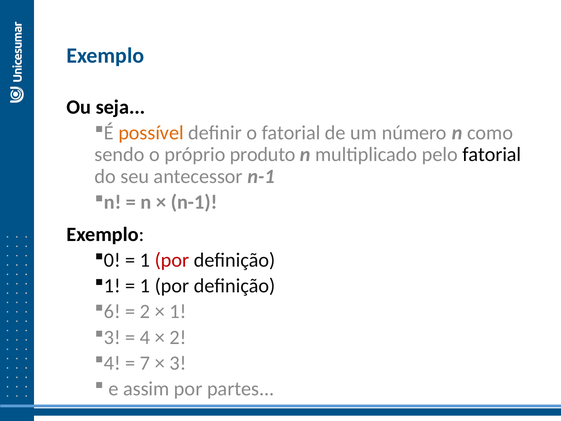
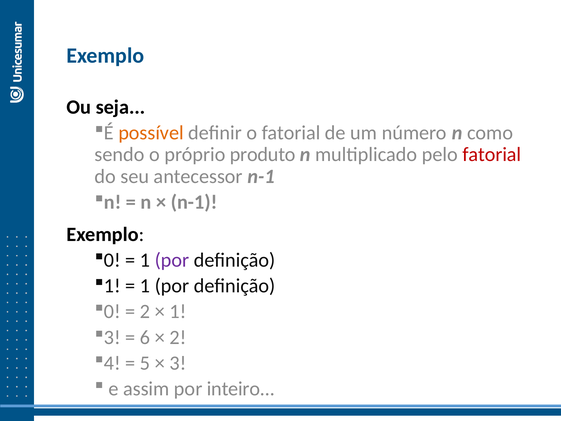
fatorial at (492, 154) colour: black -> red
por at (172, 260) colour: red -> purple
6 at (112, 311): 6 -> 0
4 at (145, 337): 4 -> 6
7: 7 -> 5
partes: partes -> inteiro
